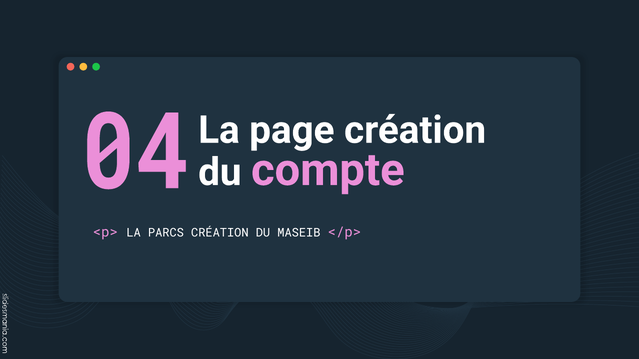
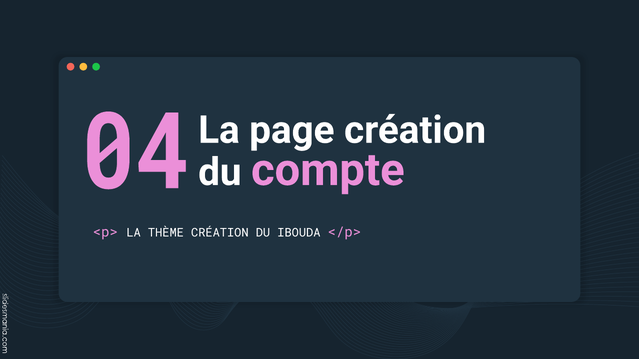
PARCS: PARCS -> THÈME
MASEIB: MASEIB -> IBOUDA
